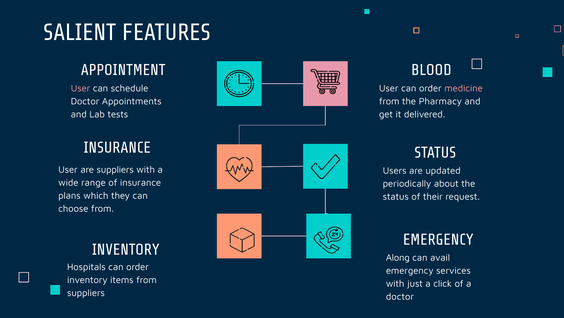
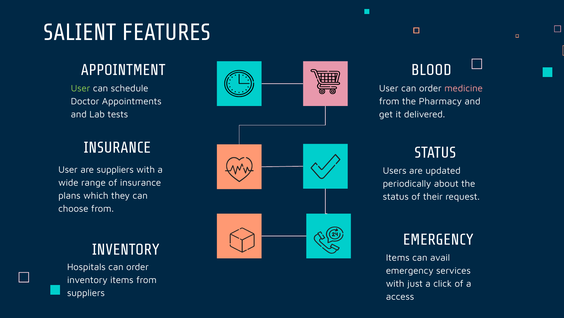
User at (81, 88) colour: pink -> light green
Along at (398, 257): Along -> Items
doctor at (400, 296): doctor -> access
